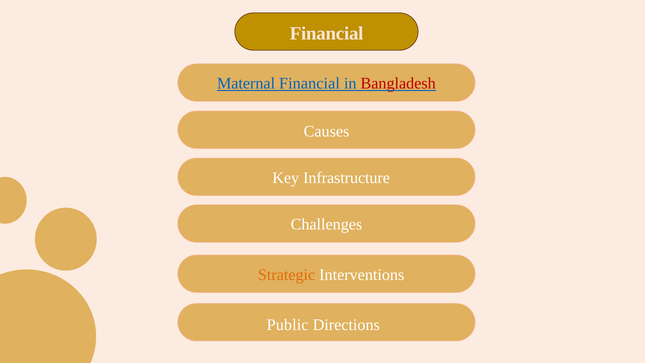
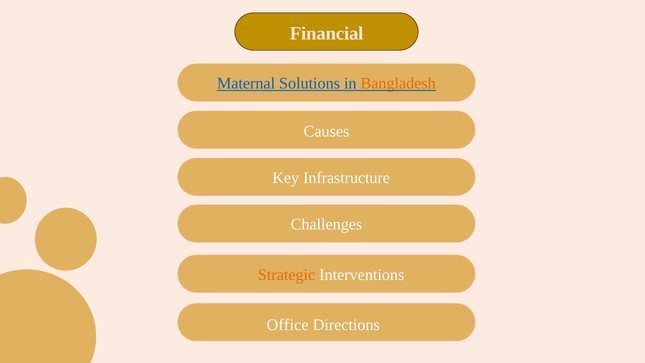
Maternal Financial: Financial -> Solutions
Bangladesh colour: red -> orange
Public: Public -> Office
